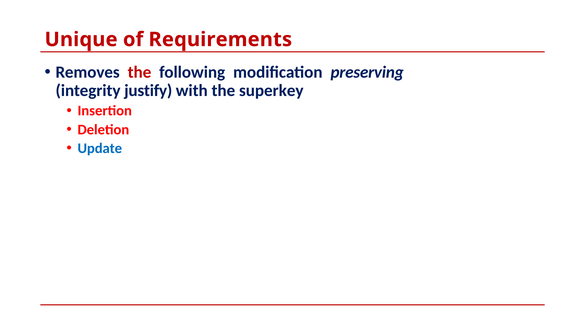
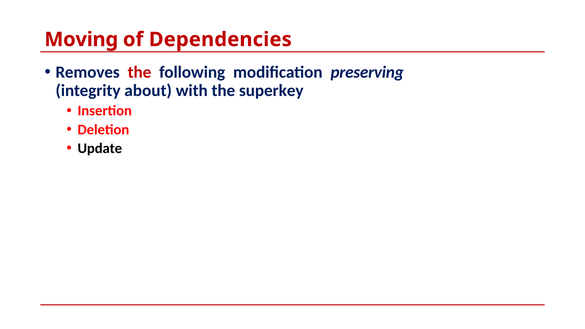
Unique: Unique -> Moving
Requirements: Requirements -> Dependencies
justify: justify -> about
Update colour: blue -> black
